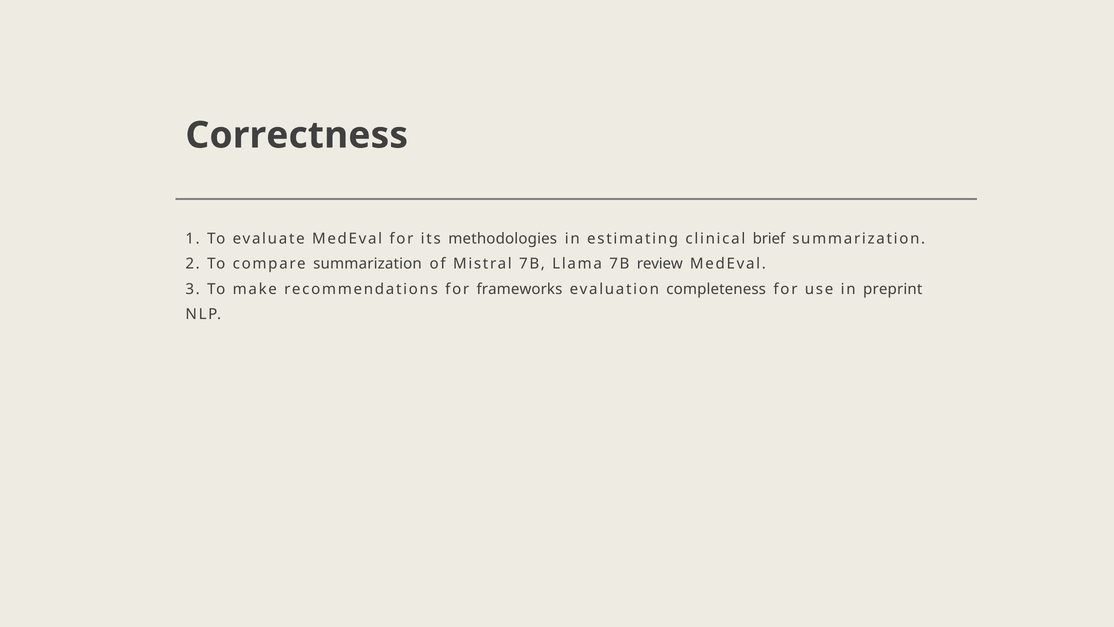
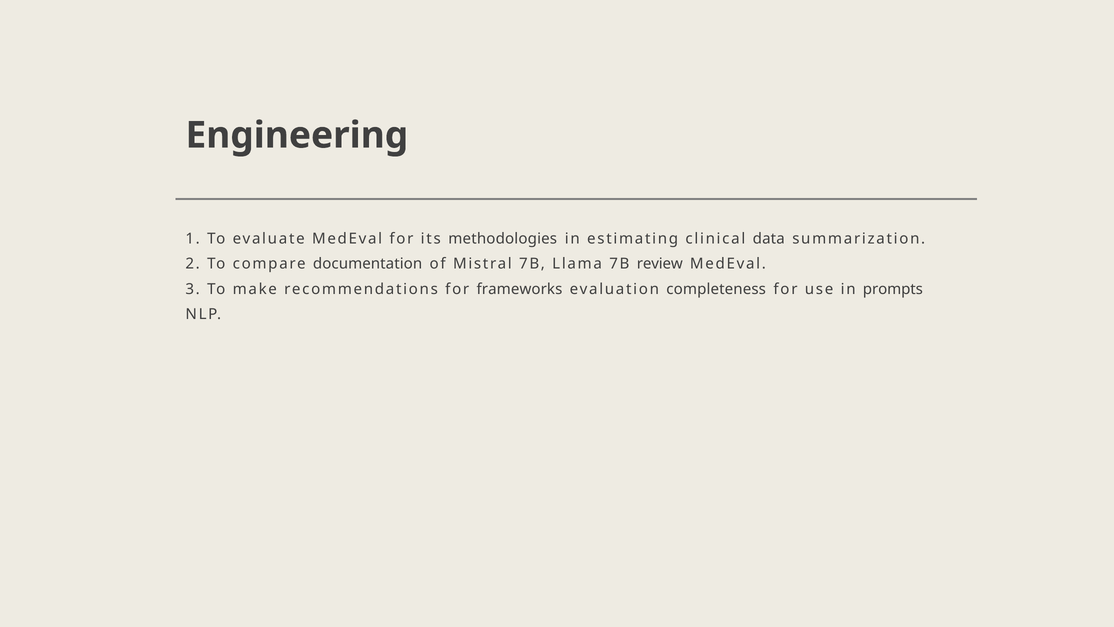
Correctness: Correctness -> Engineering
brief: brief -> data
compare summarization: summarization -> documentation
preprint: preprint -> prompts
